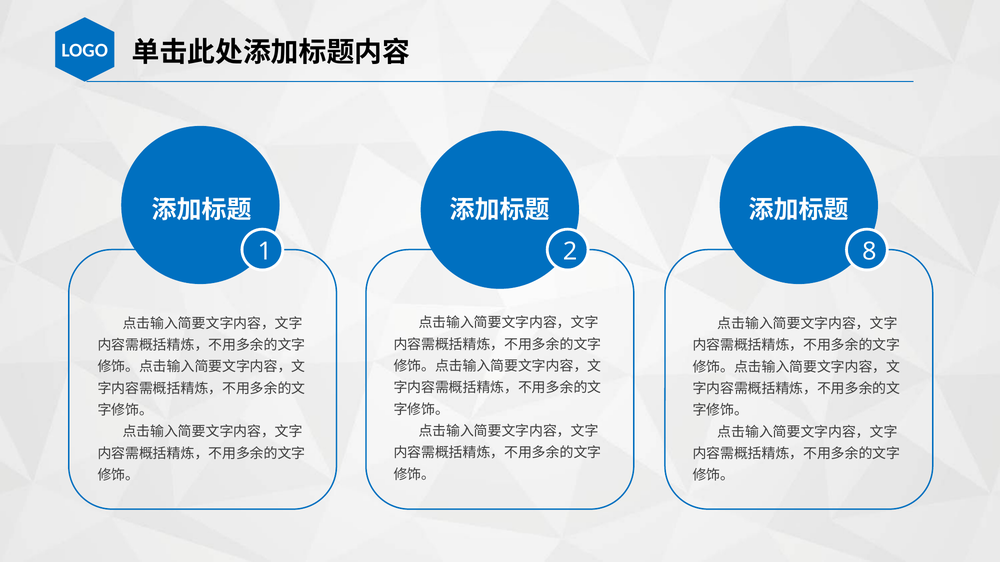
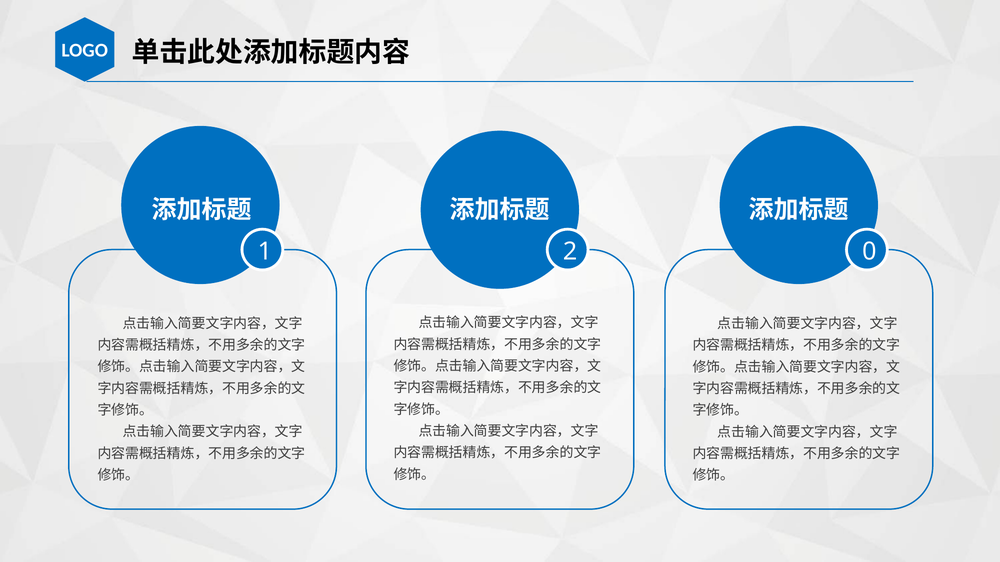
8: 8 -> 0
